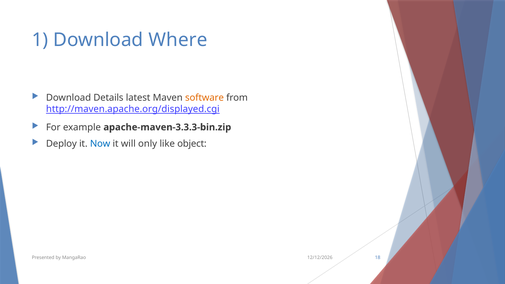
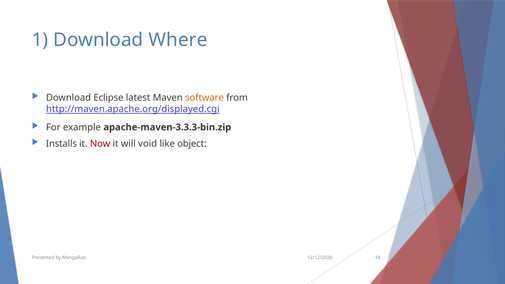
Details: Details -> Eclipse
Deploy: Deploy -> Installs
Now colour: blue -> red
only: only -> void
